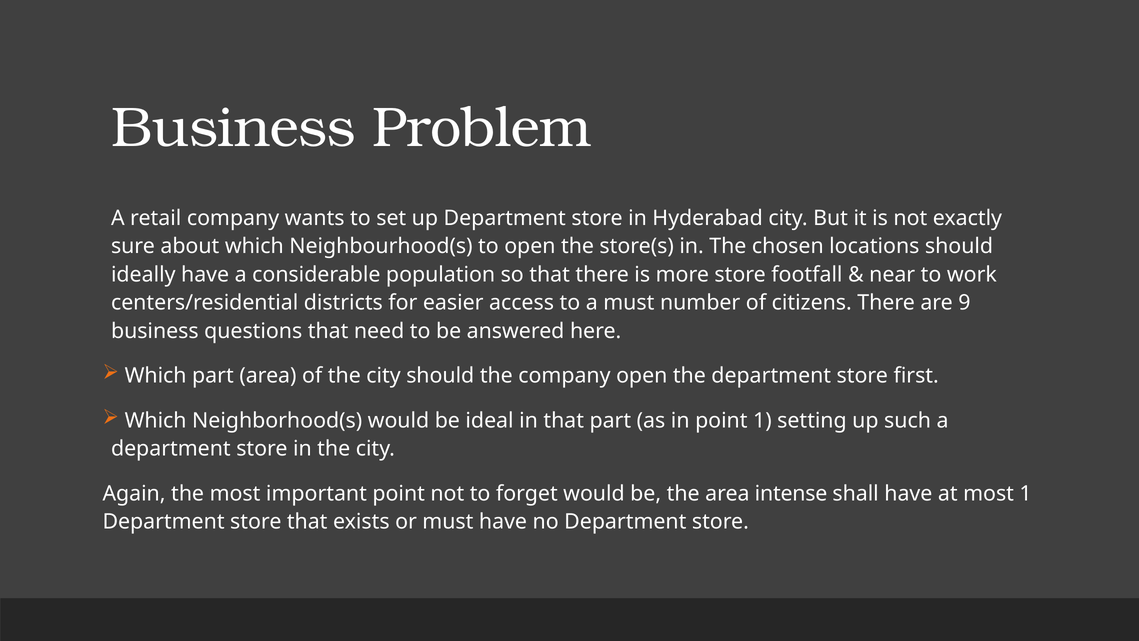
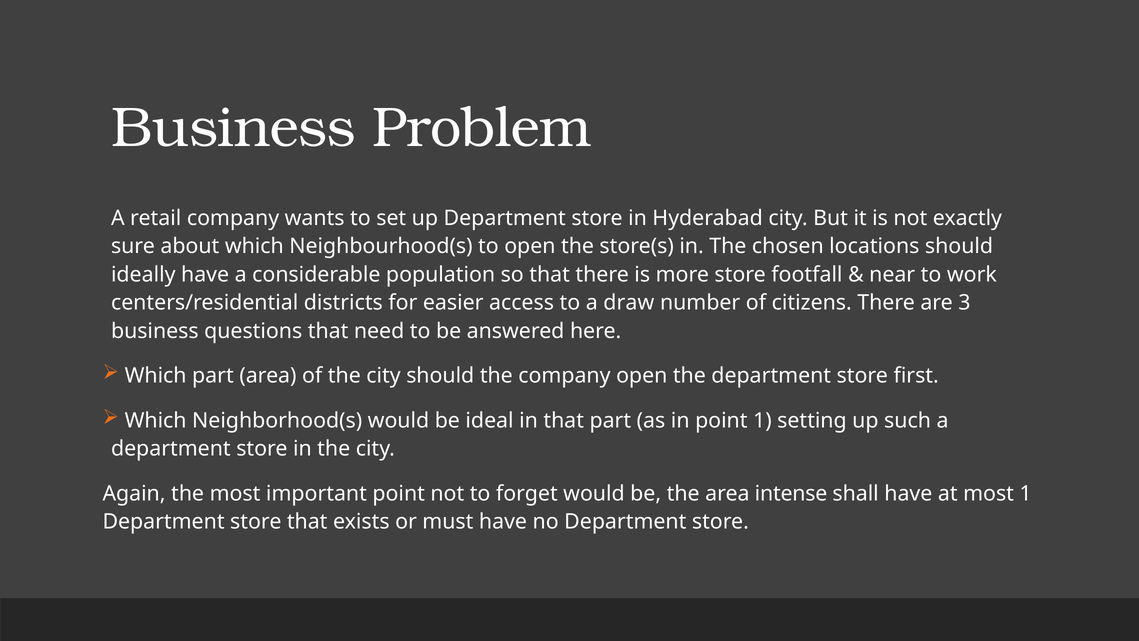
a must: must -> draw
9: 9 -> 3
